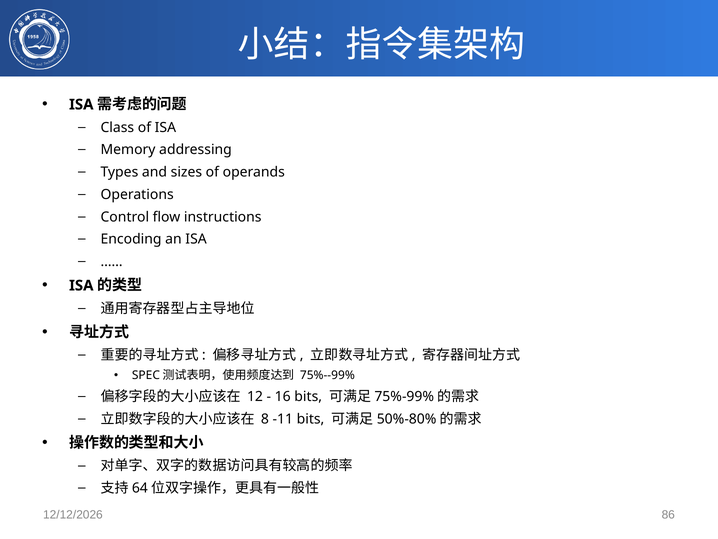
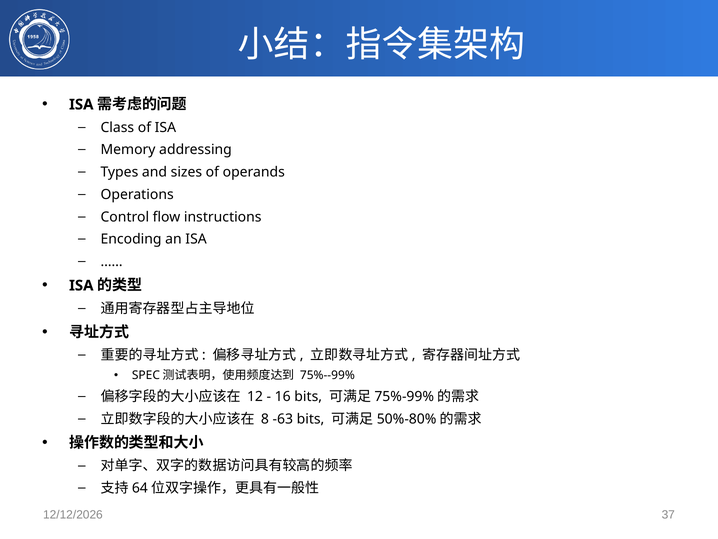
-11: -11 -> -63
86: 86 -> 37
